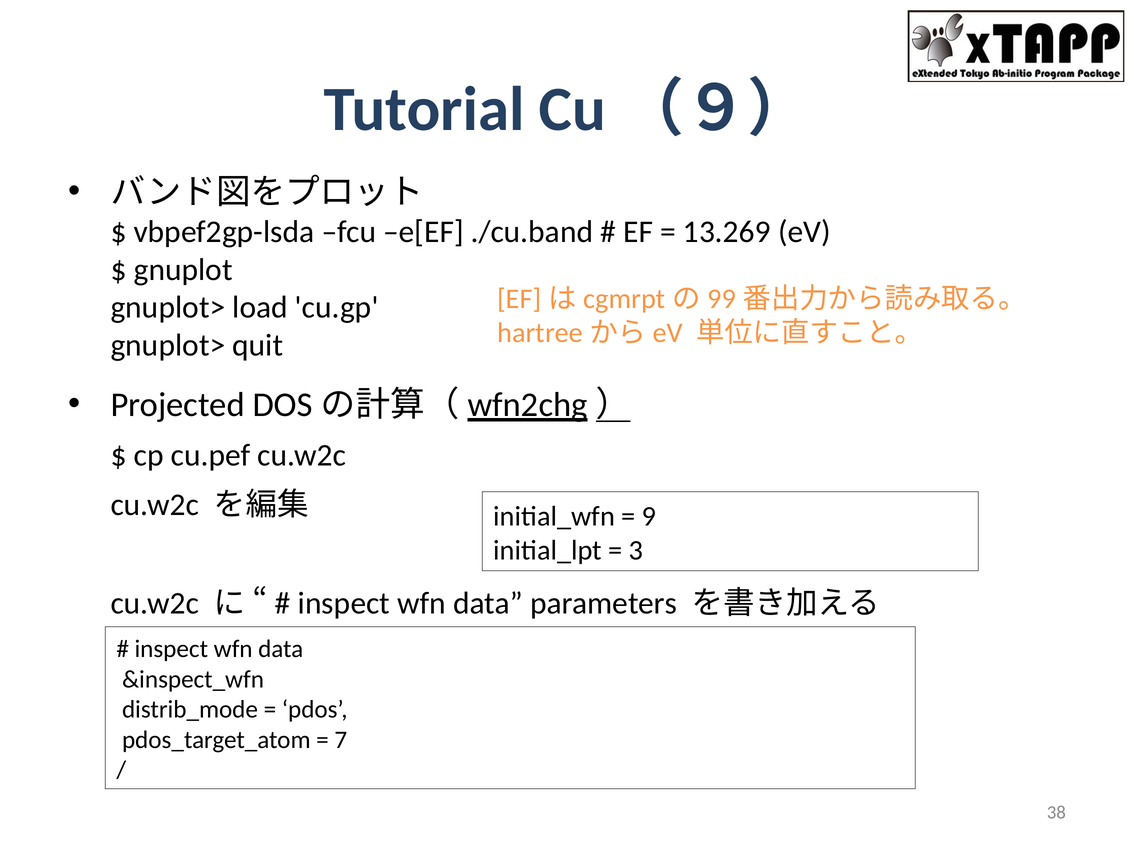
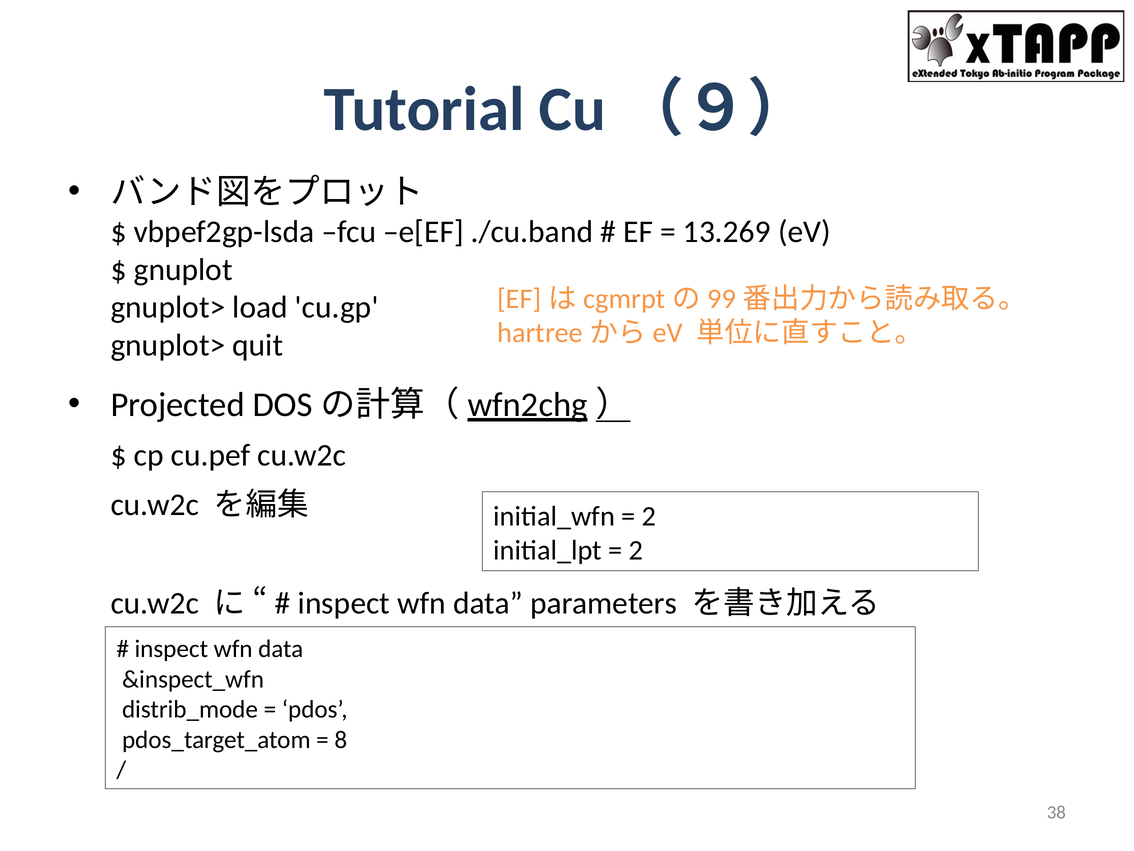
9 at (649, 516): 9 -> 2
3 at (636, 550): 3 -> 2
7: 7 -> 8
